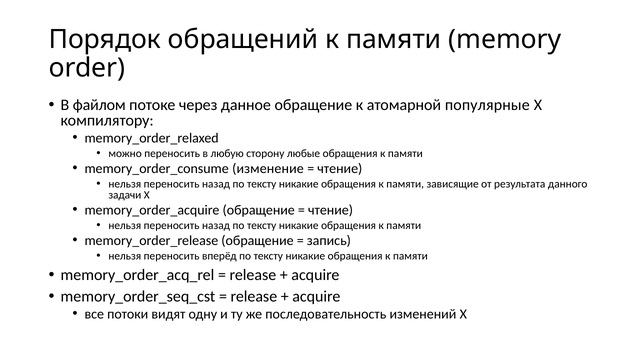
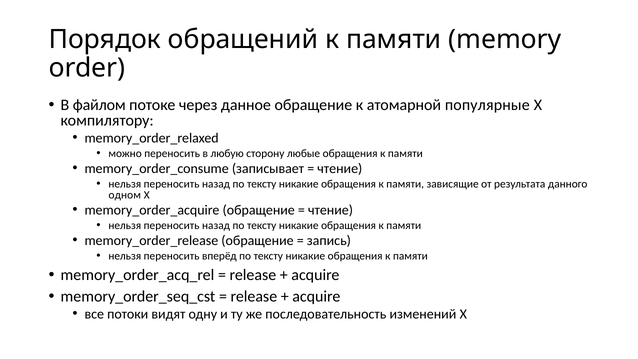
изменение: изменение -> записывает
задачи: задачи -> одном
